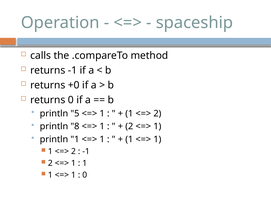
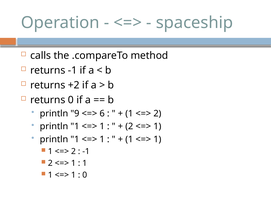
+0: +0 -> +2
5: 5 -> 9
1 at (102, 114): 1 -> 6
8 at (75, 127): 8 -> 1
